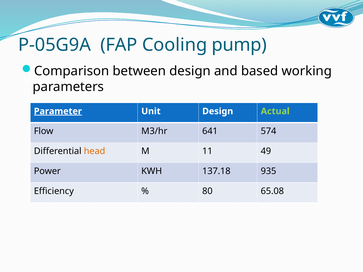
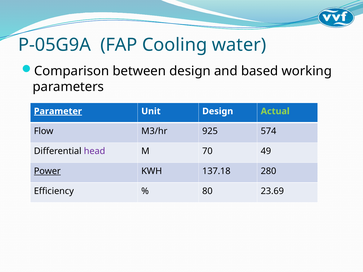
pump: pump -> water
641: 641 -> 925
head colour: orange -> purple
11: 11 -> 70
Power underline: none -> present
935: 935 -> 280
65.08: 65.08 -> 23.69
